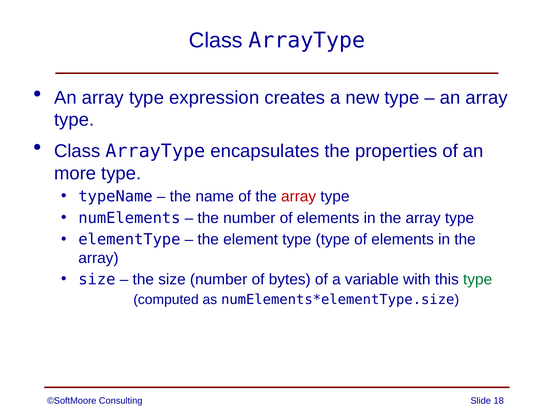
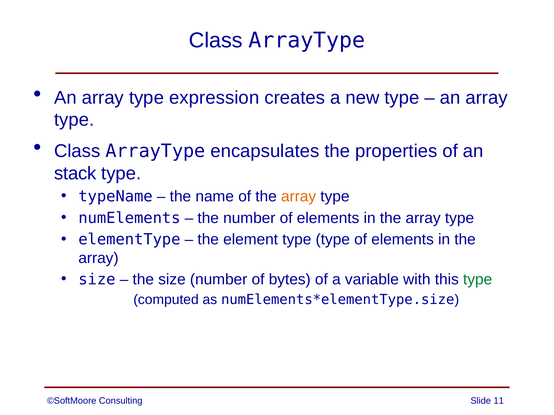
more: more -> stack
array at (299, 197) colour: red -> orange
18: 18 -> 11
